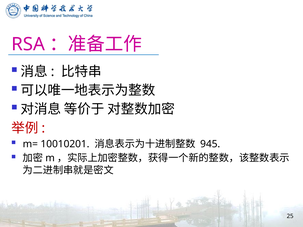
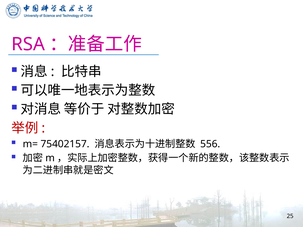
10010201: 10010201 -> 75402157
945: 945 -> 556
